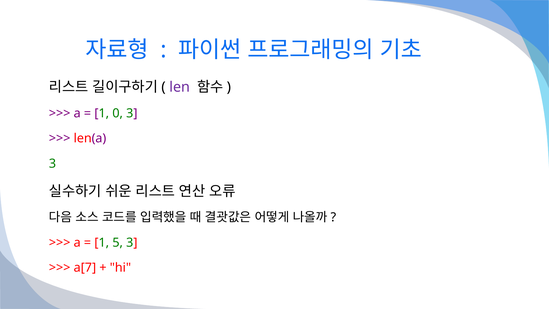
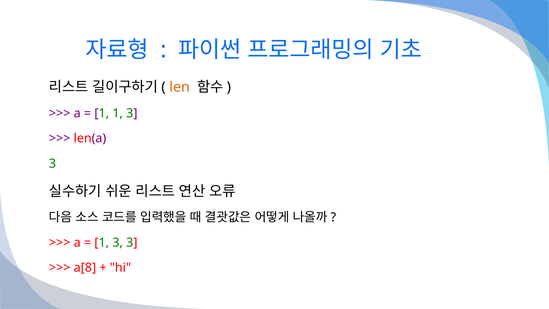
len colour: purple -> orange
1 0: 0 -> 1
5 at (118, 242): 5 -> 3
a[7: a[7 -> a[8
